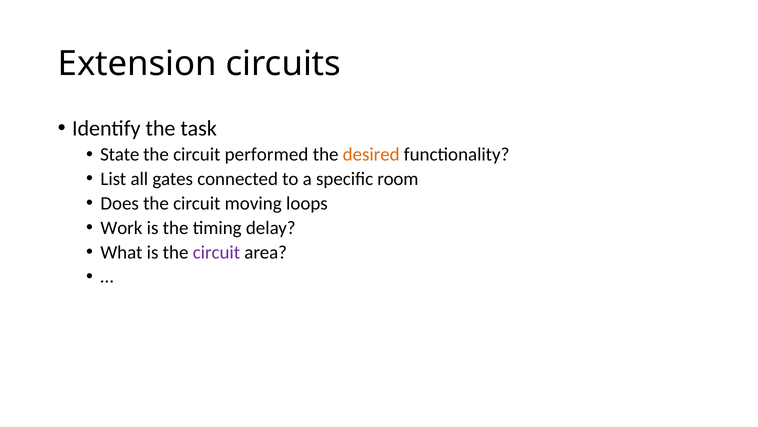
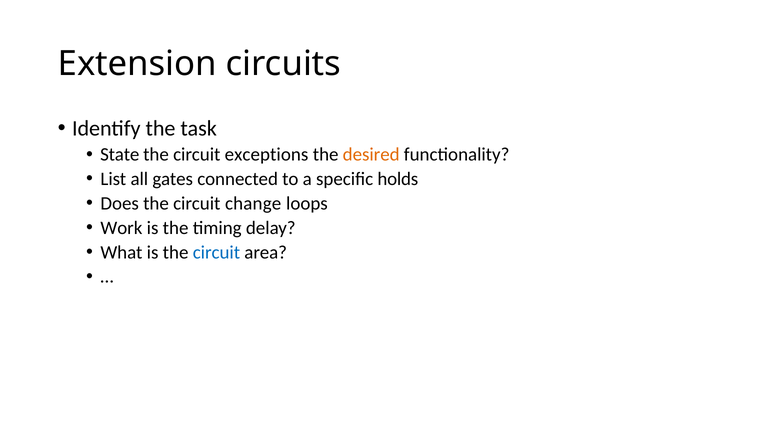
performed: performed -> exceptions
room: room -> holds
moving: moving -> change
circuit at (216, 252) colour: purple -> blue
